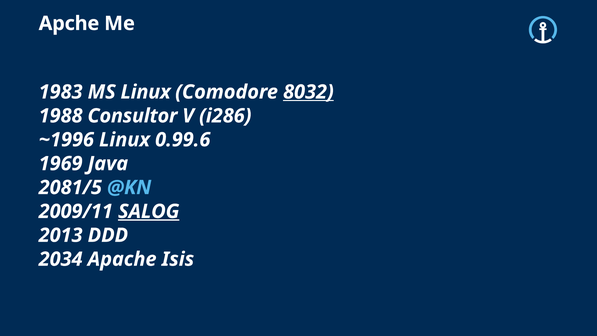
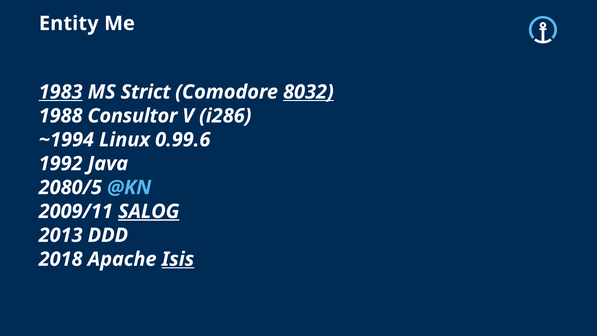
Apche: Apche -> Entity
1983 underline: none -> present
MS Linux: Linux -> Strict
~1996: ~1996 -> ~1994
1969: 1969 -> 1992
2081/5: 2081/5 -> 2080/5
2034: 2034 -> 2018
Isis underline: none -> present
